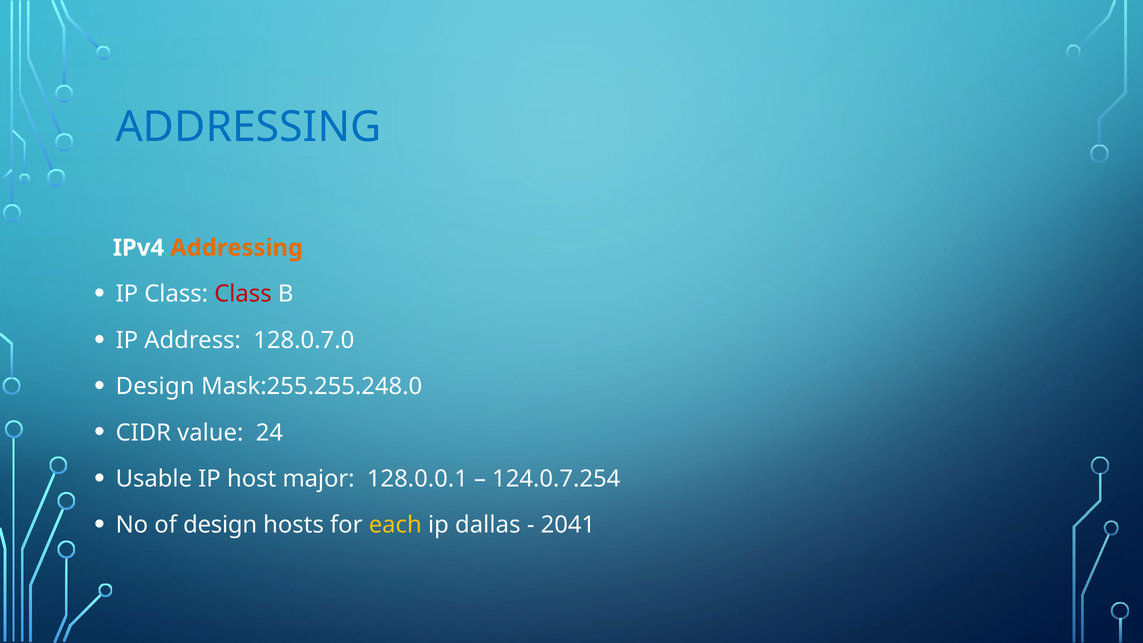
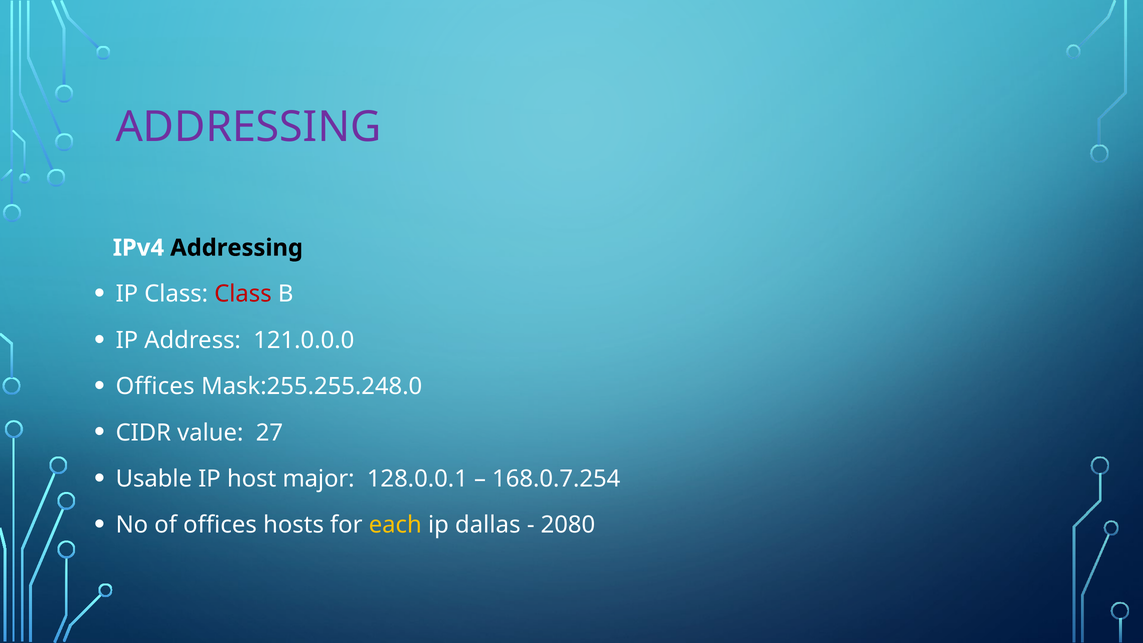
ADDRESSING at (248, 127) colour: blue -> purple
Addressing at (237, 248) colour: orange -> black
128.0.7.0: 128.0.7.0 -> 121.0.0.0
Design at (155, 386): Design -> Offices
24: 24 -> 27
124.0.7.254: 124.0.7.254 -> 168.0.7.254
of design: design -> offices
2041: 2041 -> 2080
